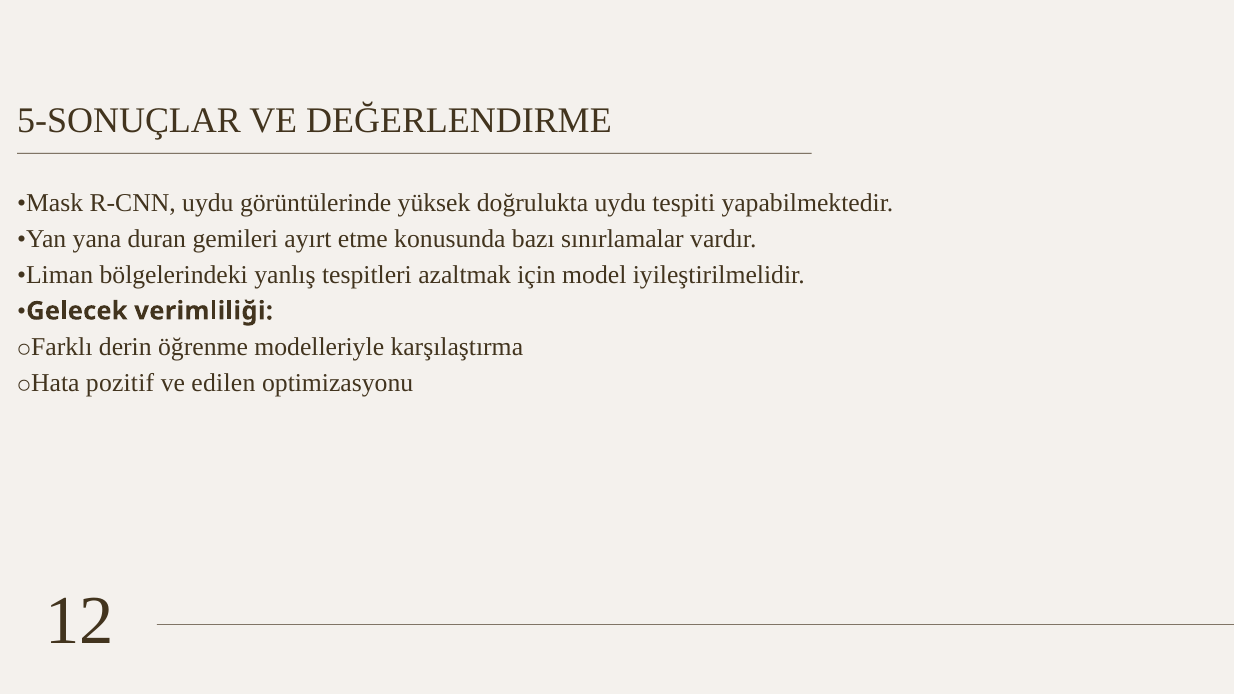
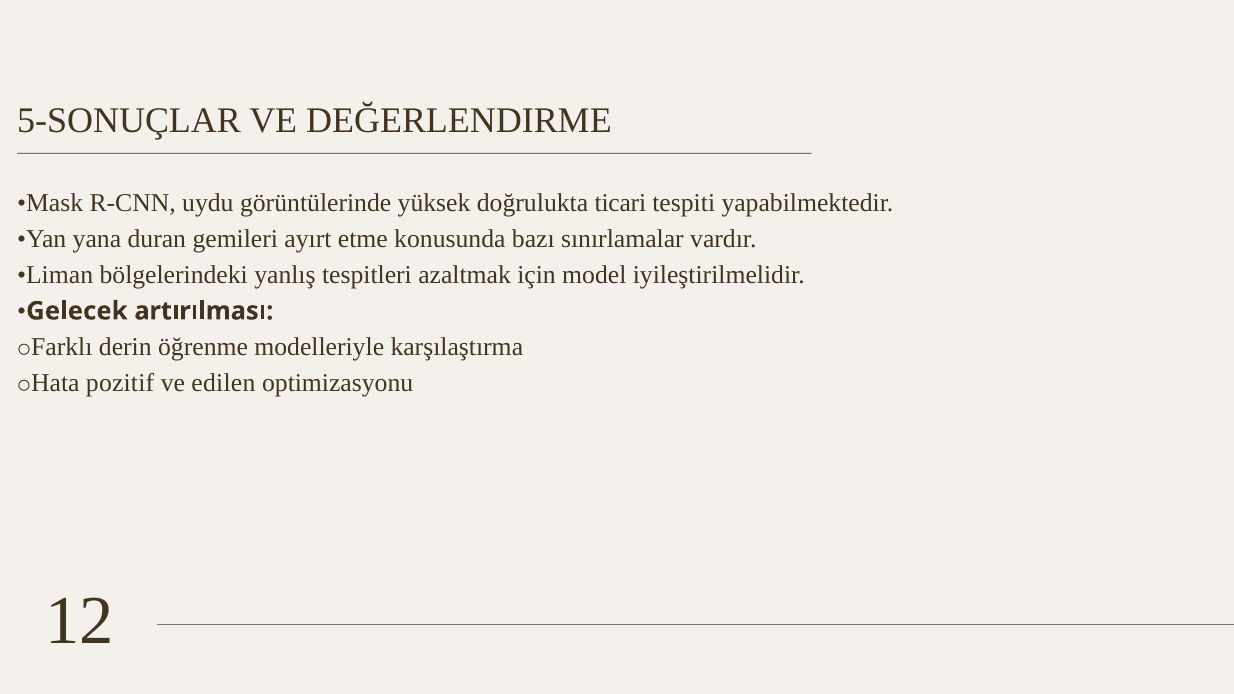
doğrulukta uydu: uydu -> ticari
verimliliği: verimliliği -> artırılması
